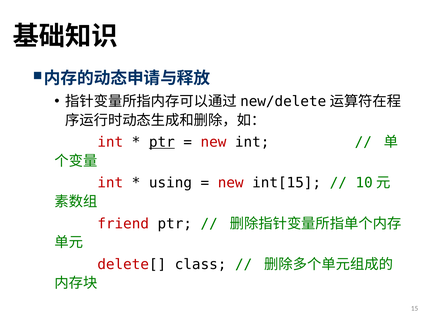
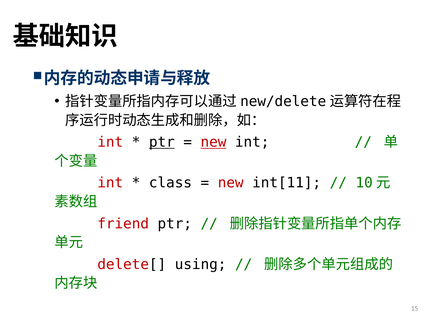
new at (213, 142) underline: none -> present
using: using -> class
int[15: int[15 -> int[11
class: class -> using
